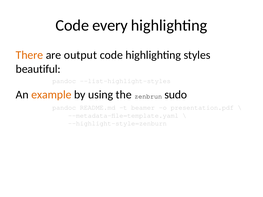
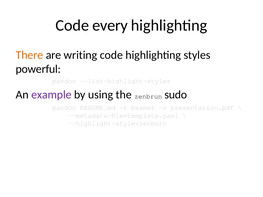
output: output -> writing
beautiful: beautiful -> powerful
example colour: orange -> purple
